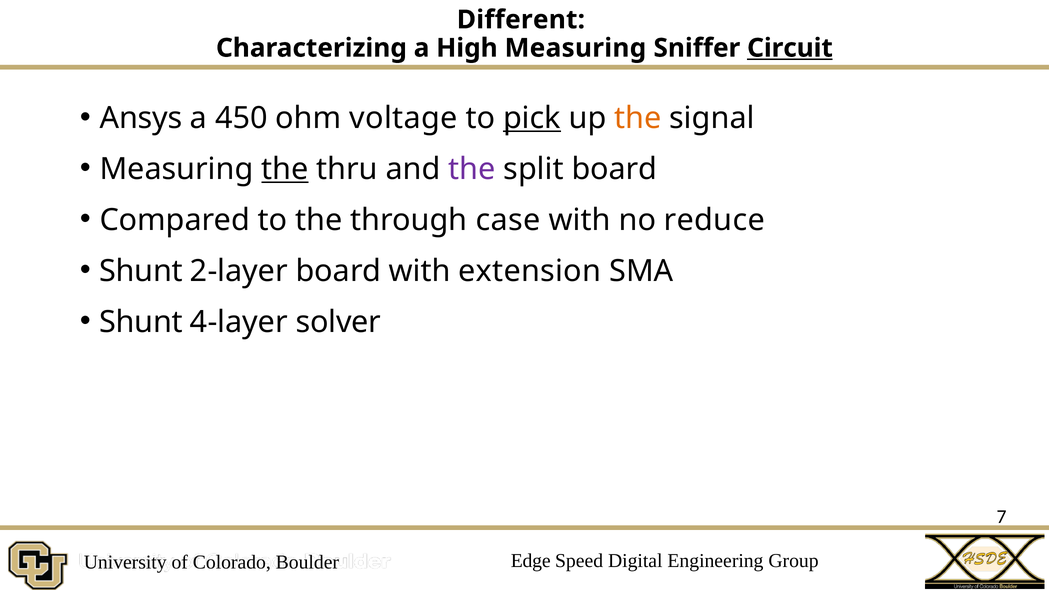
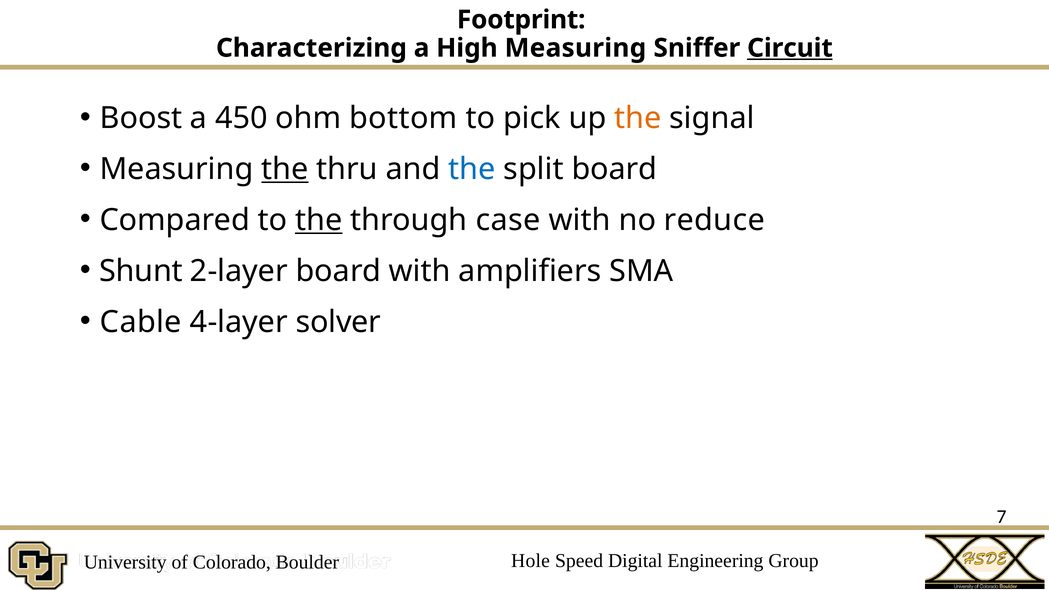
Different: Different -> Footprint
Ansys: Ansys -> Boost
voltage: voltage -> bottom
pick underline: present -> none
the at (472, 169) colour: purple -> blue
the at (319, 220) underline: none -> present
extension: extension -> amplifiers
Shunt at (141, 322): Shunt -> Cable
Edge: Edge -> Hole
